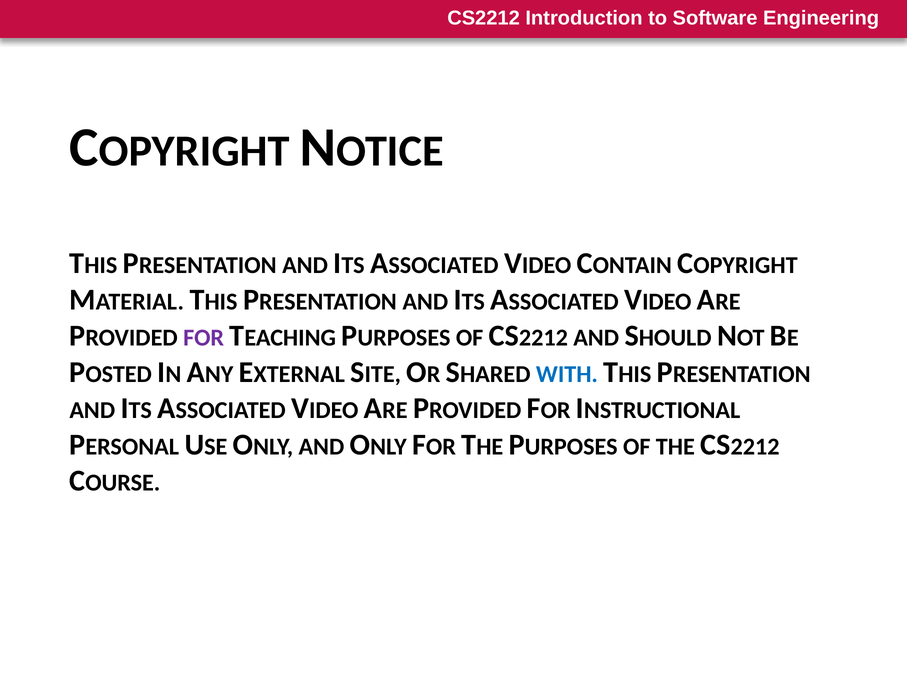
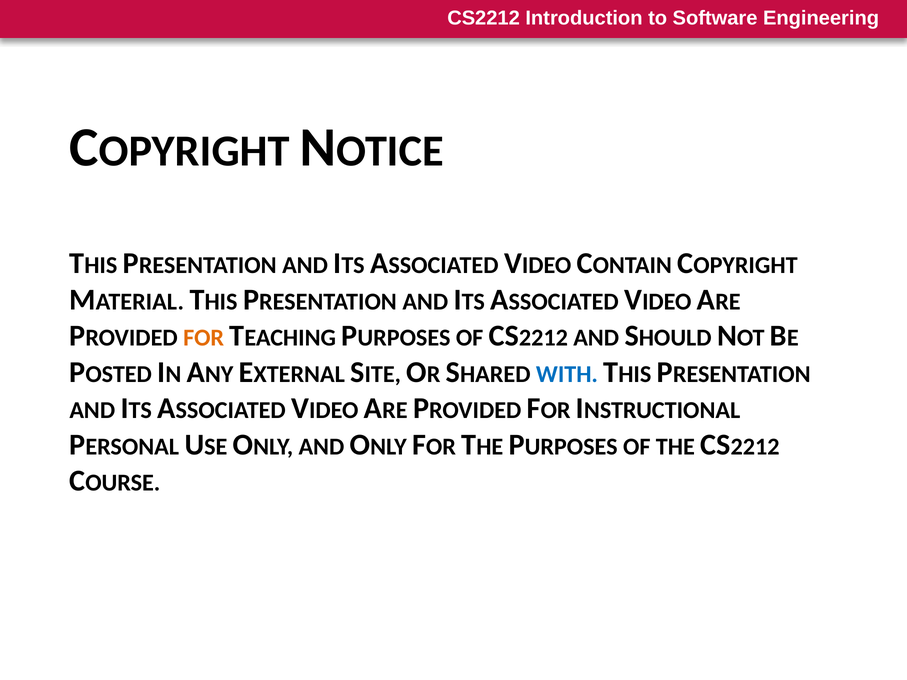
FOR colour: purple -> orange
